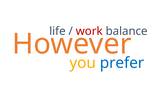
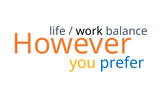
work colour: red -> black
